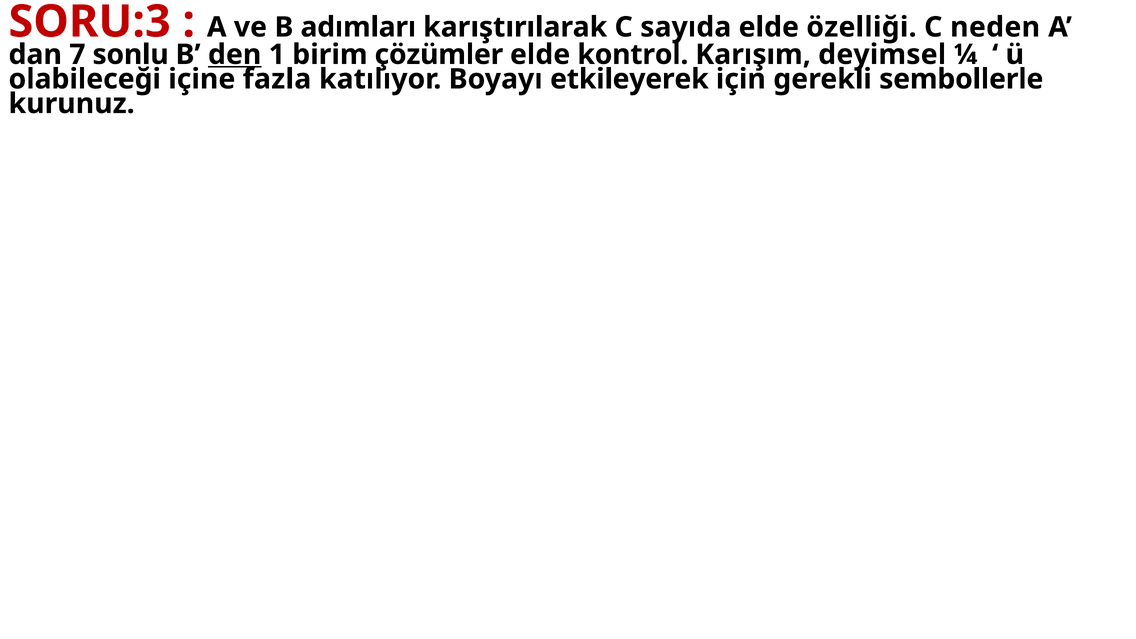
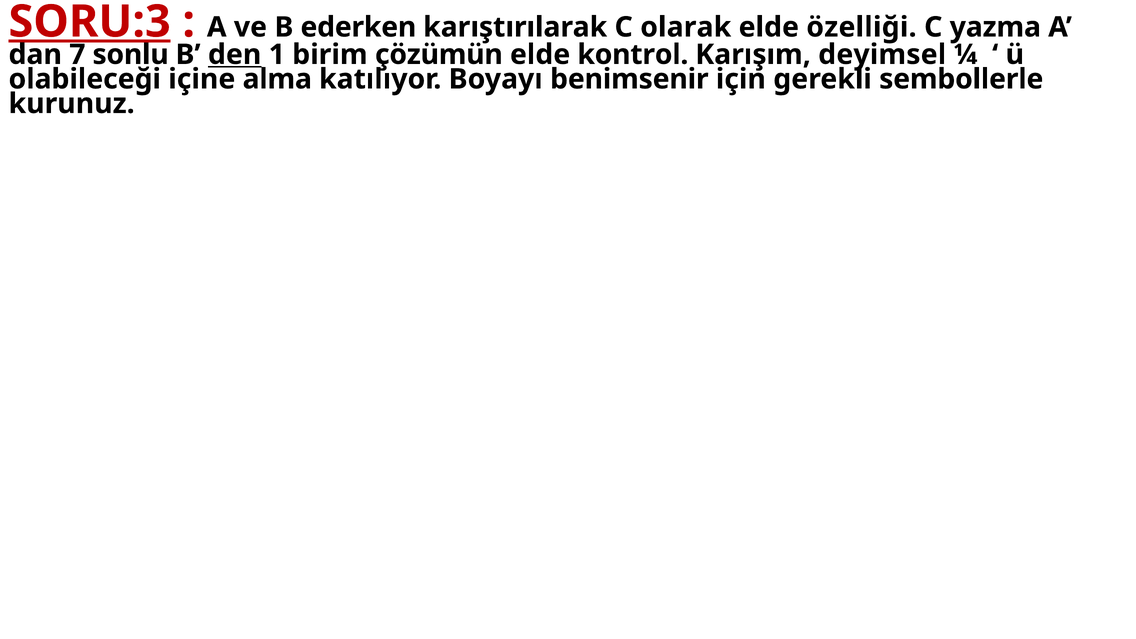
SORU:3 underline: none -> present
adımları: adımları -> ederken
sayıda: sayıda -> olarak
neden: neden -> yazma
çözümler: çözümler -> çözümün
fazla: fazla -> alma
etkileyerek: etkileyerek -> benimsenir
